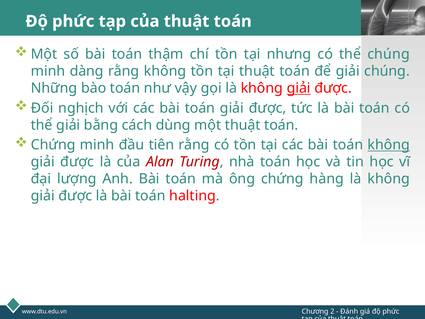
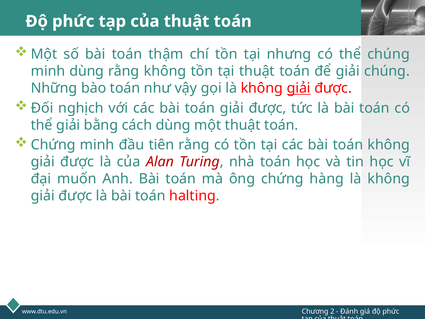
minh dàng: dàng -> dùng
không at (389, 145) underline: present -> none
lượng: lượng -> muốn
